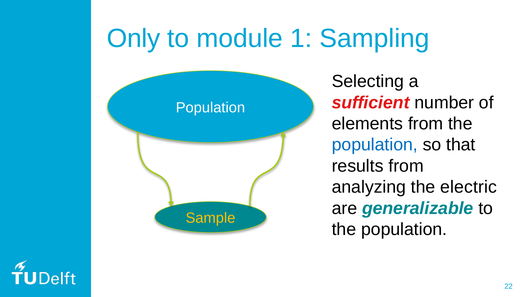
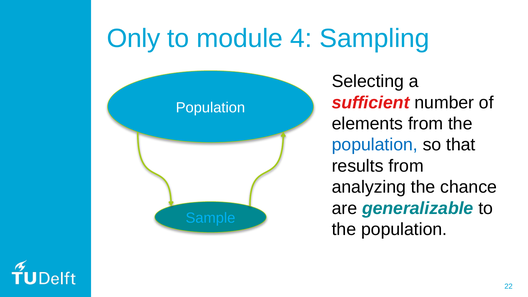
1: 1 -> 4
electric: electric -> chance
Sample colour: yellow -> light blue
